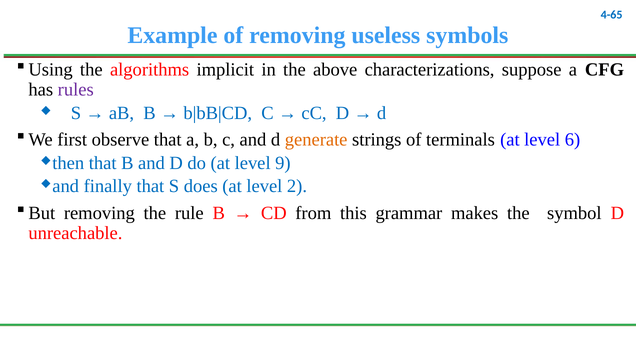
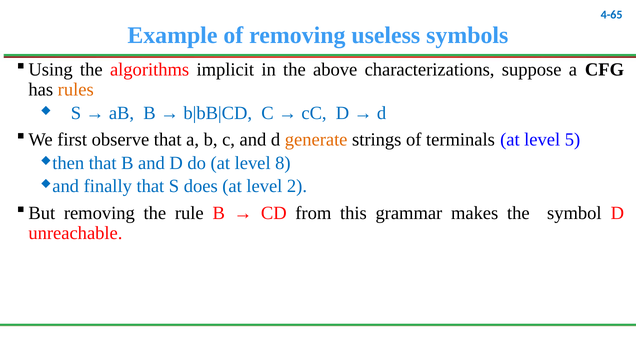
rules colour: purple -> orange
6: 6 -> 5
9: 9 -> 8
